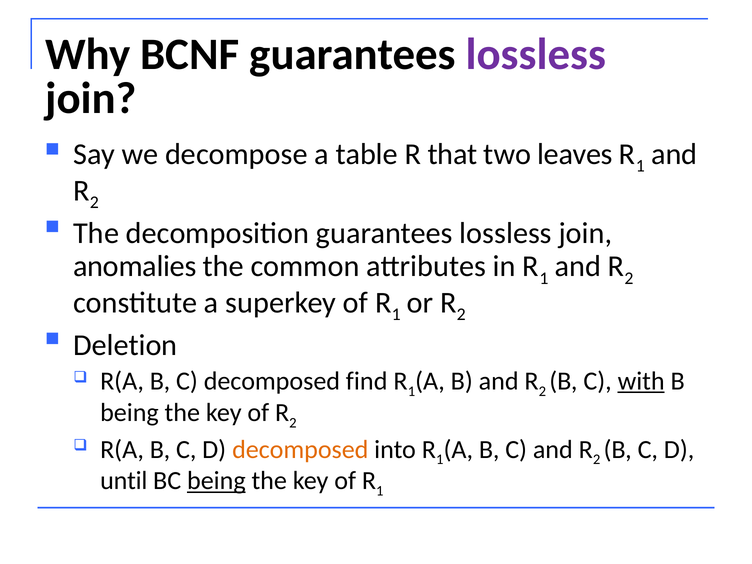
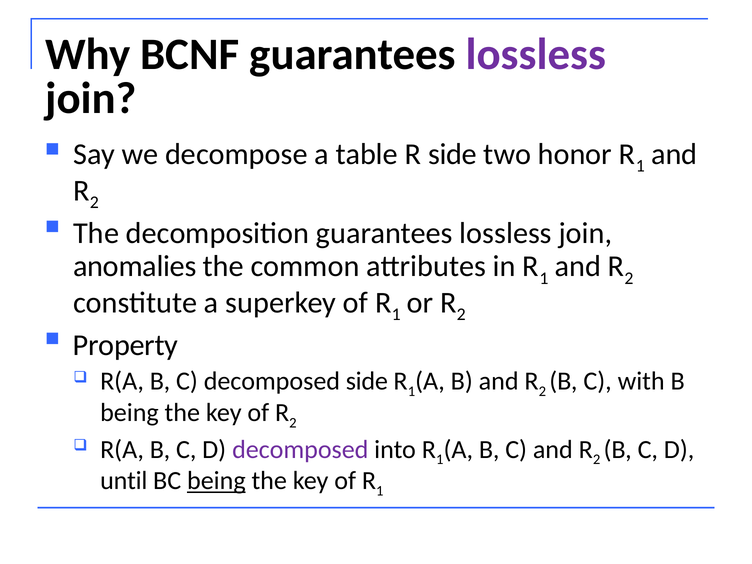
R that: that -> side
leaves: leaves -> honor
Deletion: Deletion -> Property
decomposed find: find -> side
with underline: present -> none
decomposed at (300, 449) colour: orange -> purple
